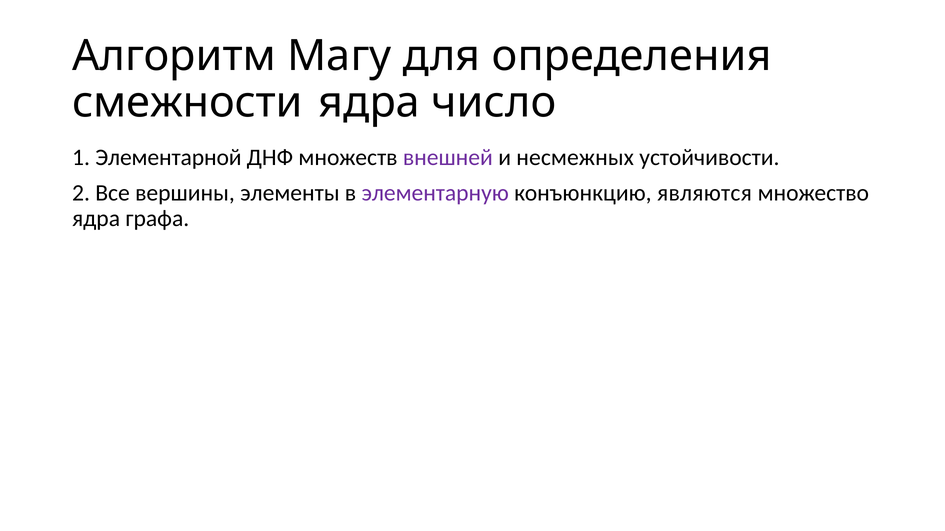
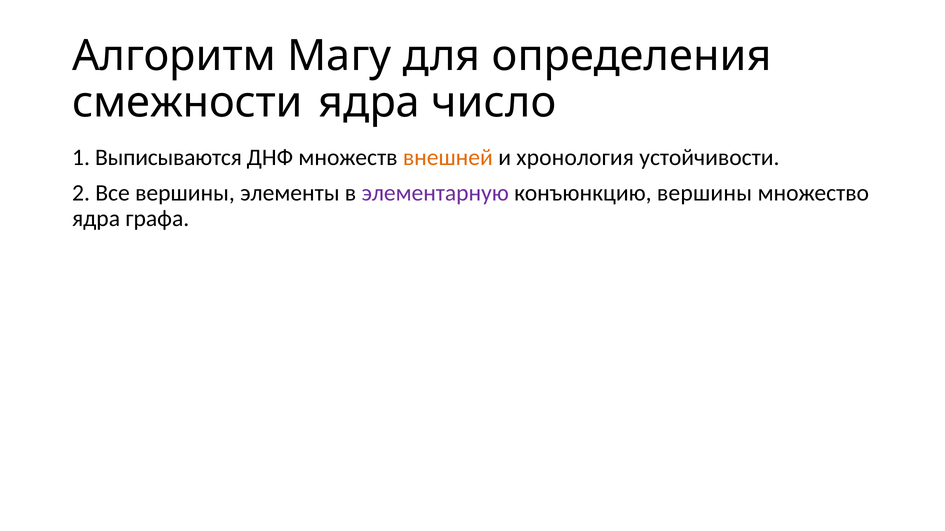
Элементарной: Элементарной -> Выписываются
внешней colour: purple -> orange
несмежных: несмежных -> хронология
конъюнкцию являются: являются -> вершины
